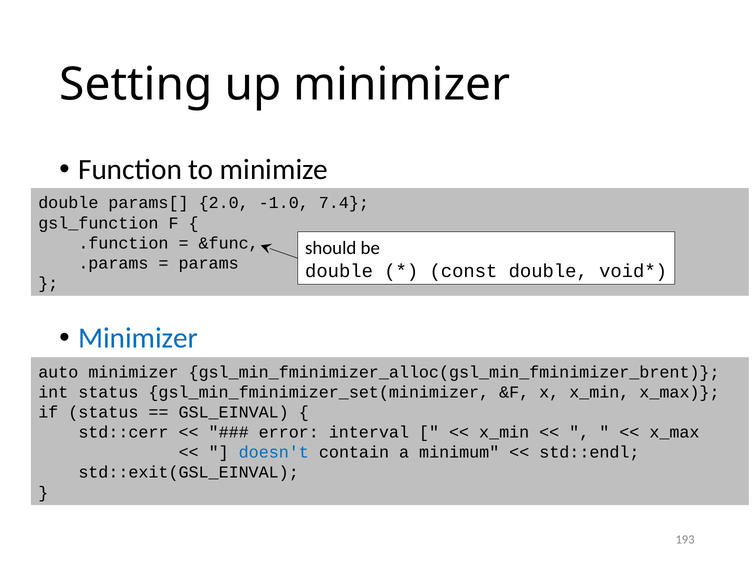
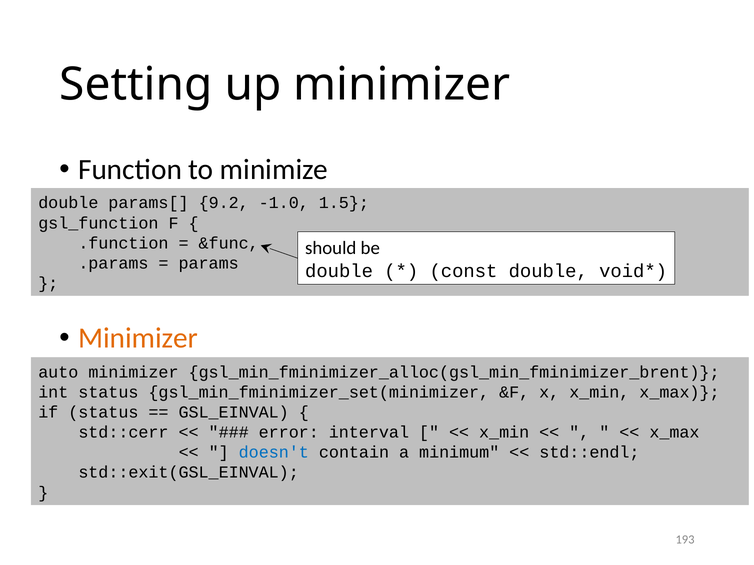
2.0: 2.0 -> 9.2
7.4: 7.4 -> 1.5
Minimizer at (138, 339) colour: blue -> orange
